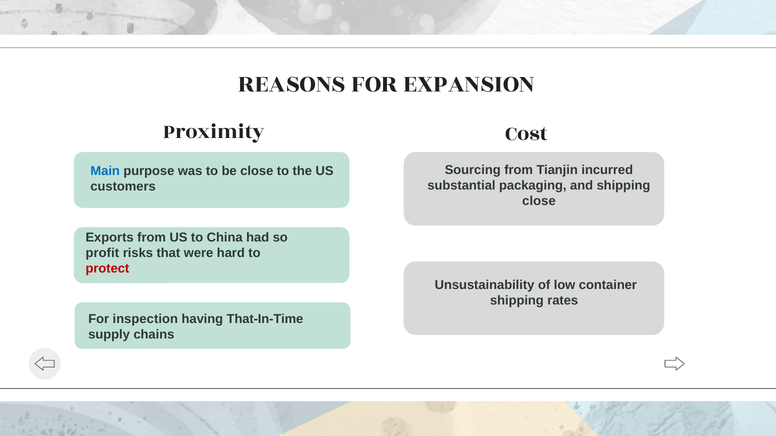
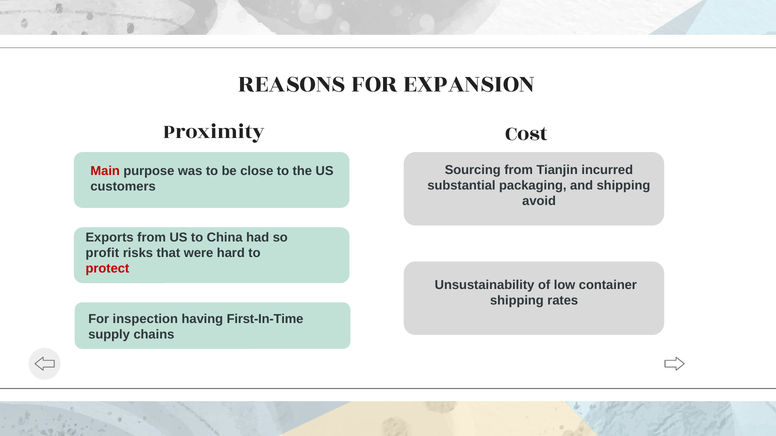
Main colour: blue -> red
close at (539, 201): close -> avoid
That-In-Time: That-In-Time -> First-In-Time
